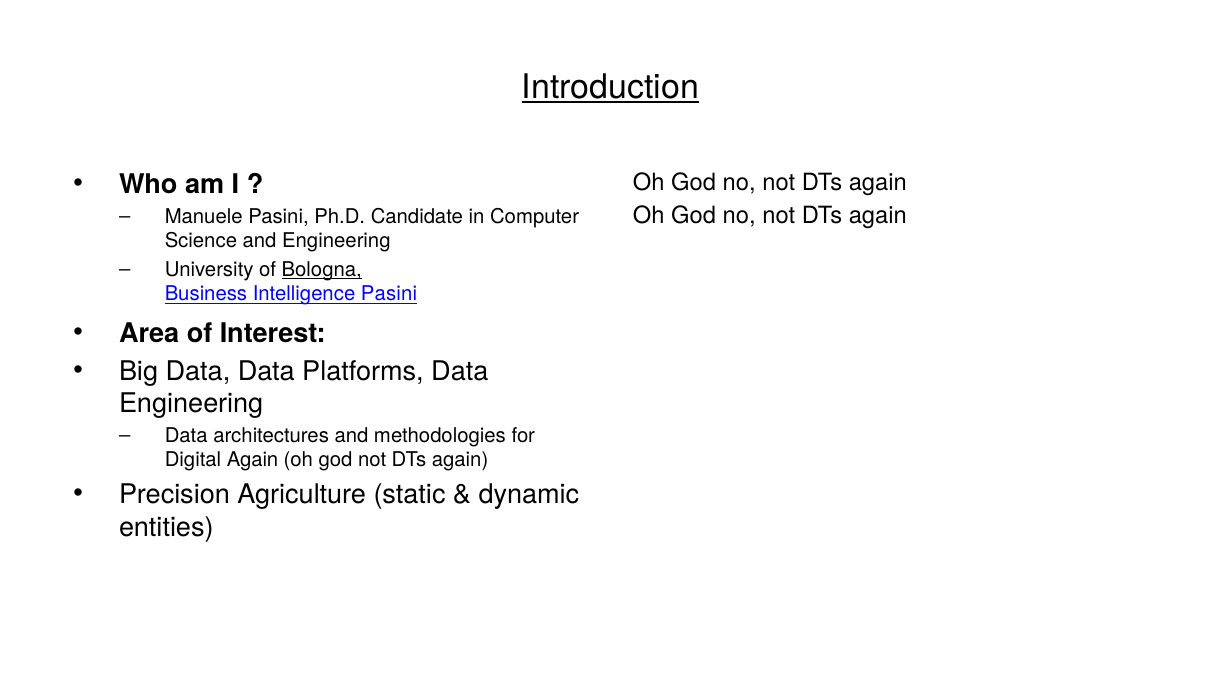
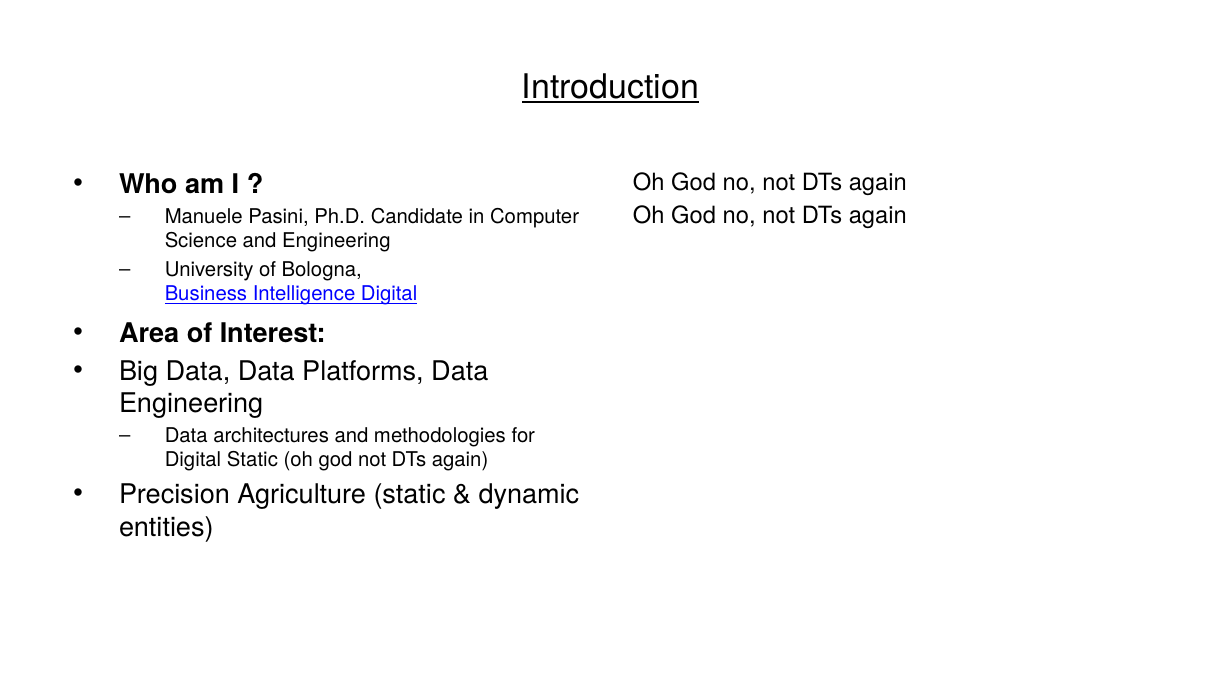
Bologna underline: present -> none
Intelligence Pasini: Pasini -> Digital
Digital Again: Again -> Static
